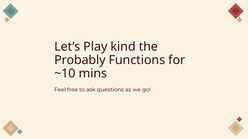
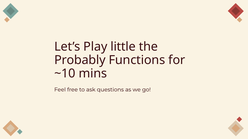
kind: kind -> little
